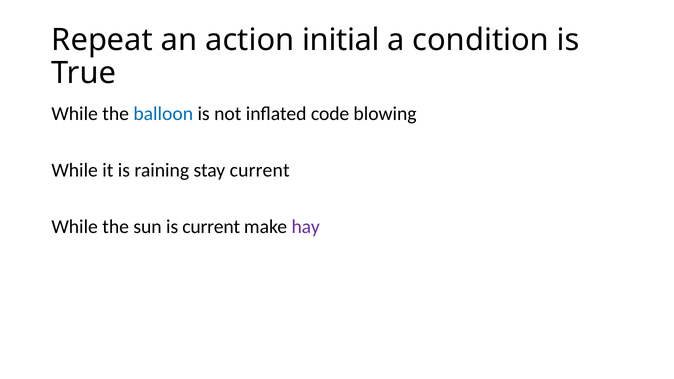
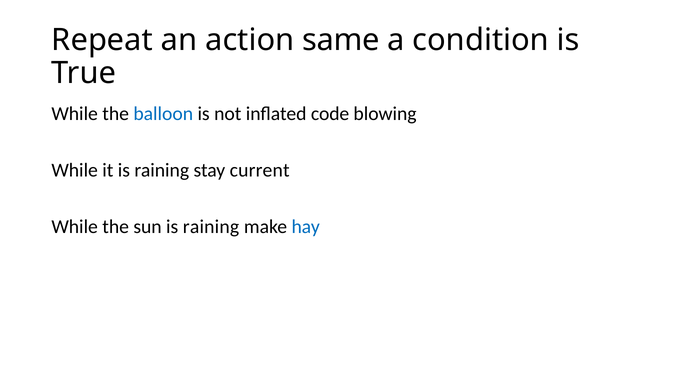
initial: initial -> same
sun is current: current -> raining
hay colour: purple -> blue
